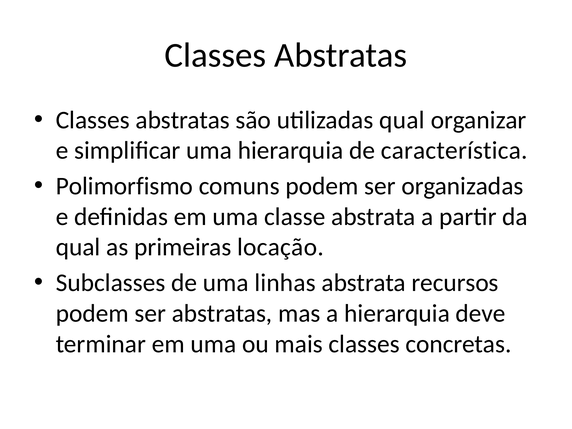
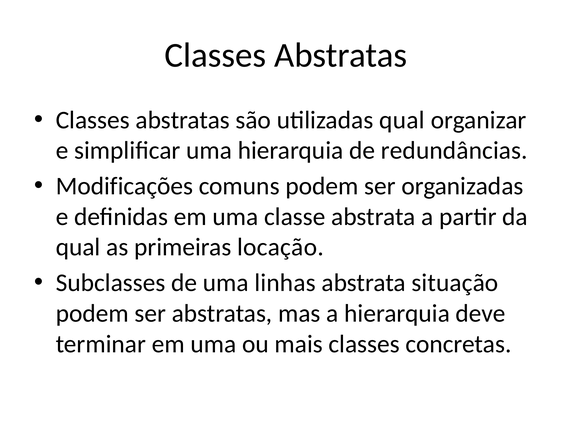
característica: característica -> redundâncias
Polimorfismo: Polimorfismo -> Modificações
recursos: recursos -> situação
